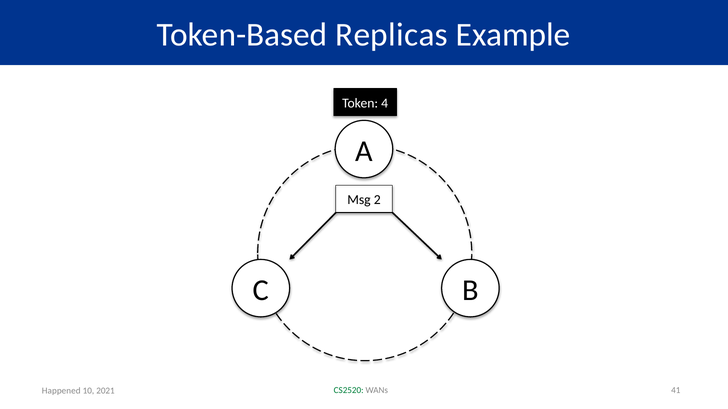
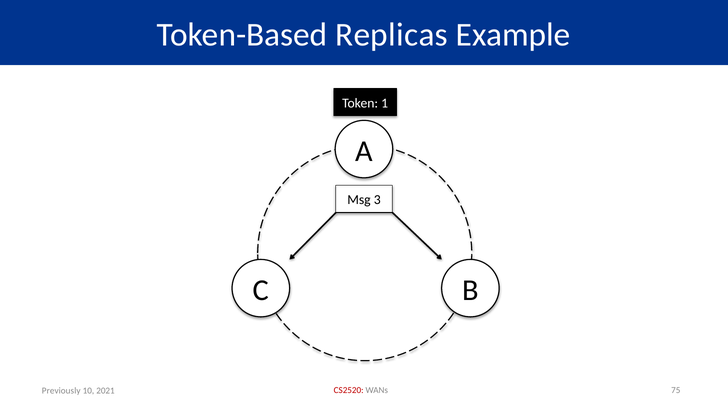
4: 4 -> 1
2: 2 -> 3
CS2520 colour: green -> red
41: 41 -> 75
Happened: Happened -> Previously
